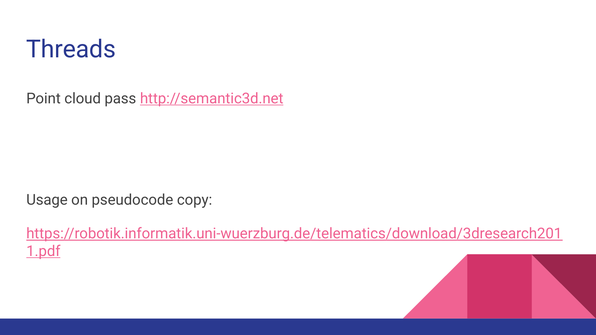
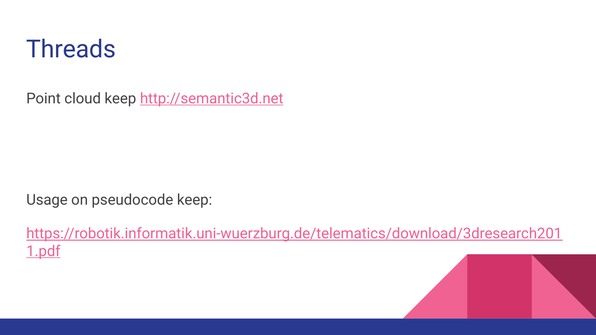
cloud pass: pass -> keep
pseudocode copy: copy -> keep
